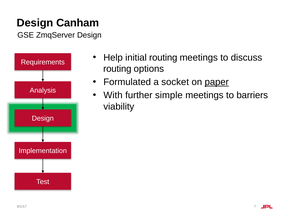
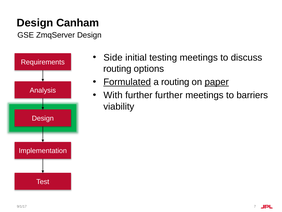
Help: Help -> Side
initial routing: routing -> testing
Formulated underline: none -> present
a socket: socket -> routing
further simple: simple -> further
